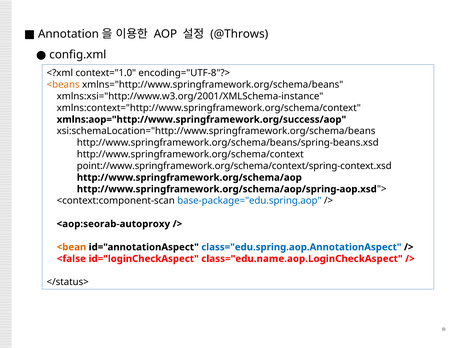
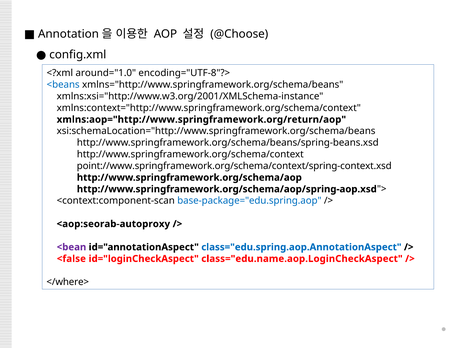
@Throws: @Throws -> @Choose
context="1.0: context="1.0 -> around="1.0
<beans colour: orange -> blue
xmlns:aop="http://www.springframework.org/success/aop: xmlns:aop="http://www.springframework.org/success/aop -> xmlns:aop="http://www.springframework.org/return/aop
<bean colour: orange -> purple
</status>: </status> -> </where>
